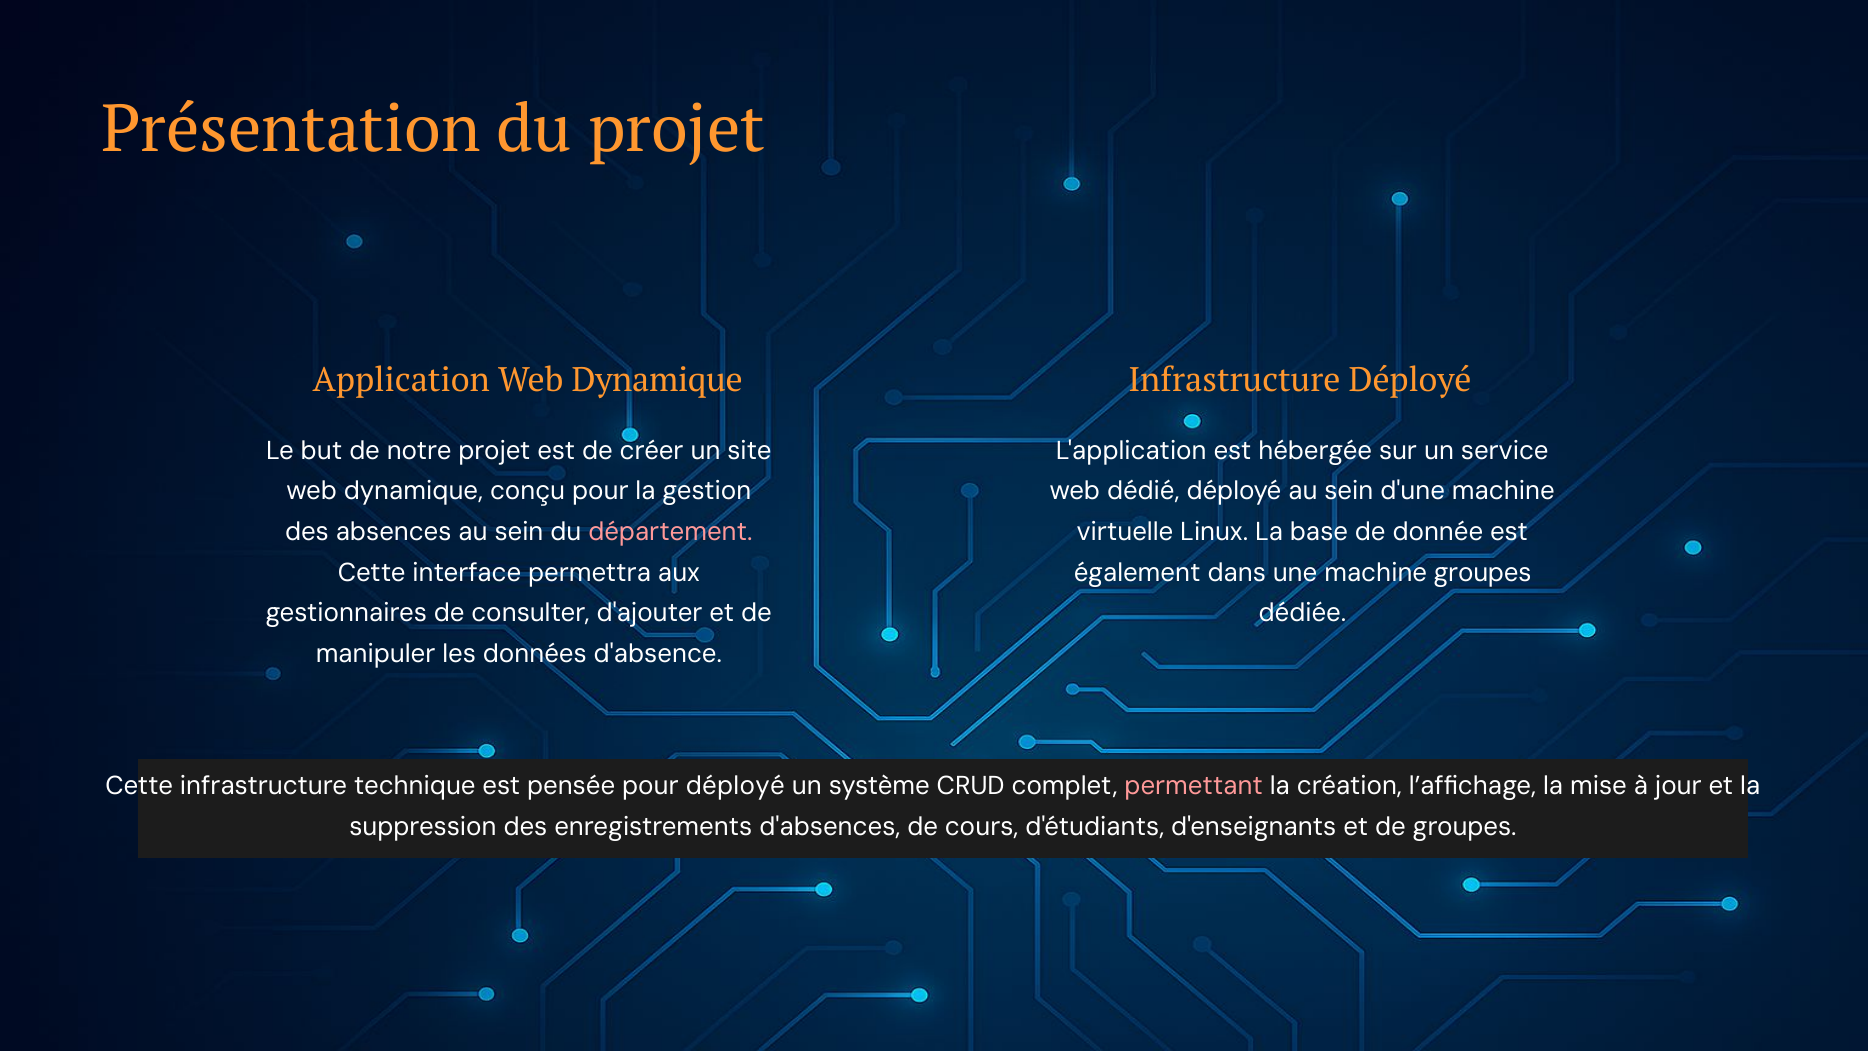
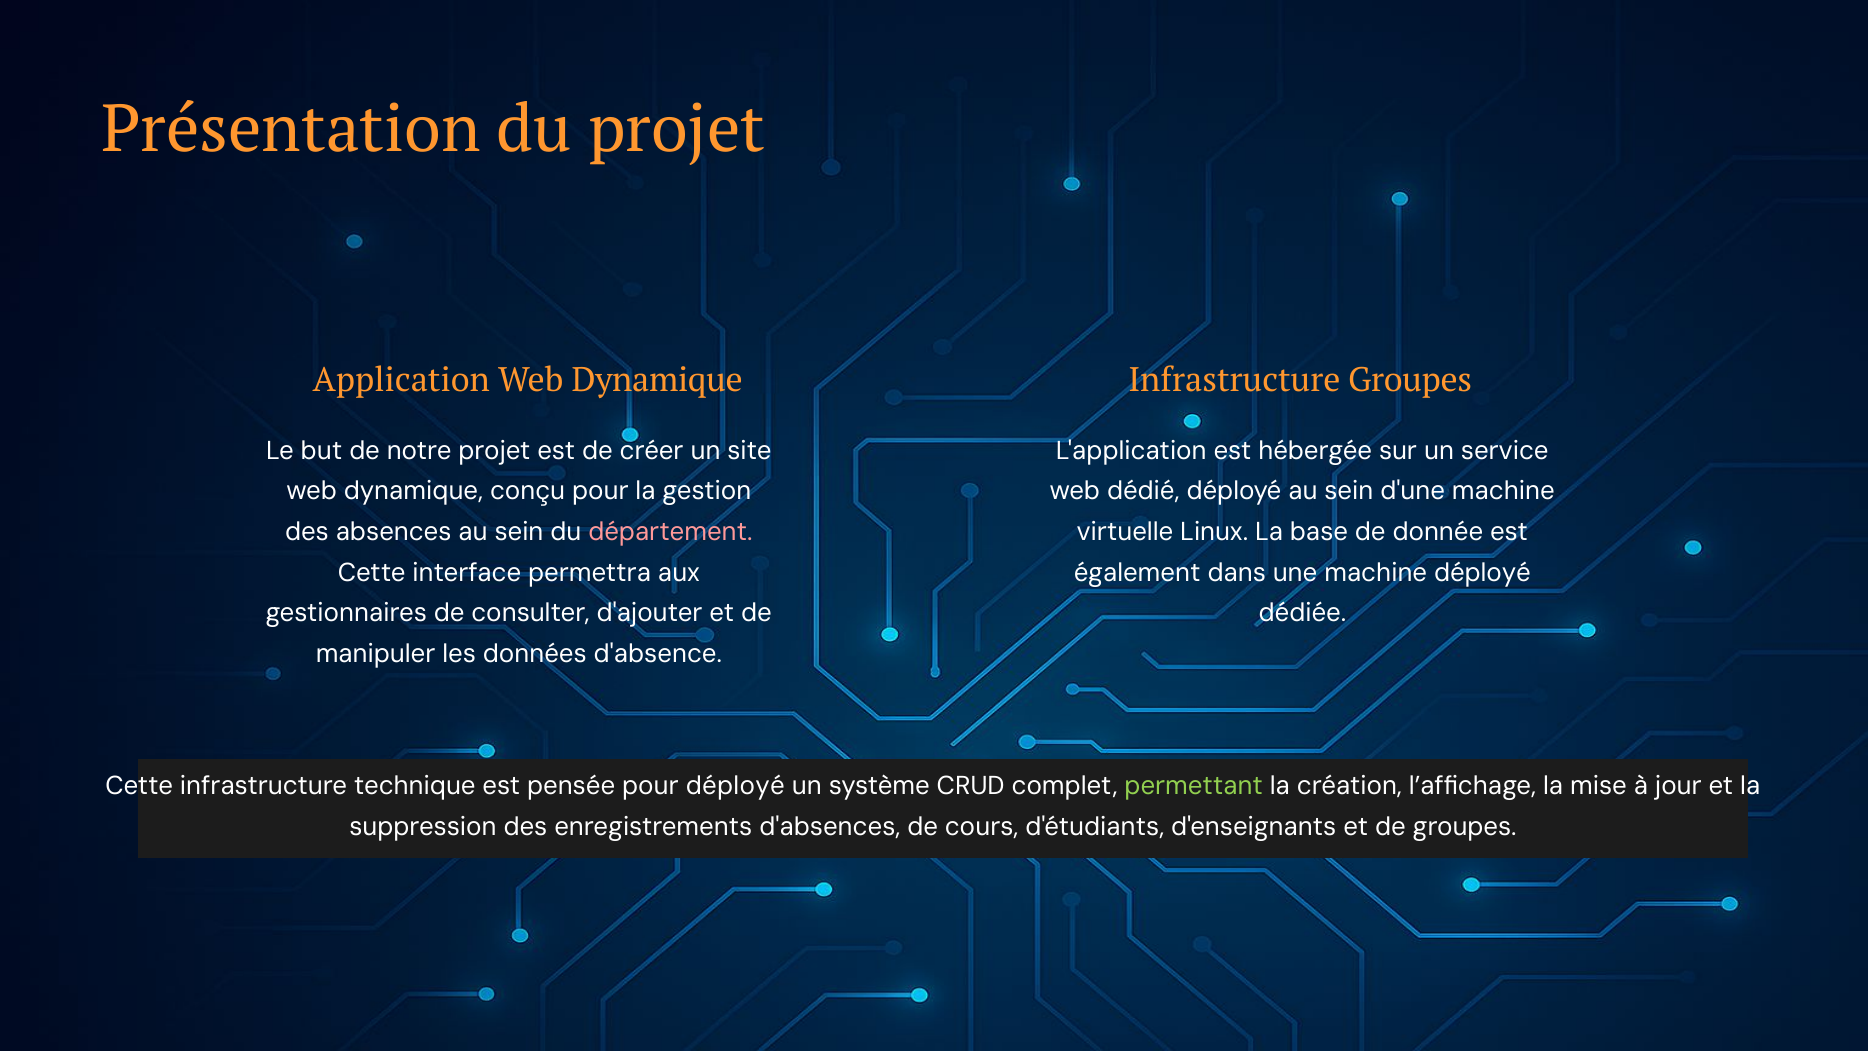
Infrastructure Déployé: Déployé -> Groupes
machine groupes: groupes -> déployé
permettant colour: pink -> light green
